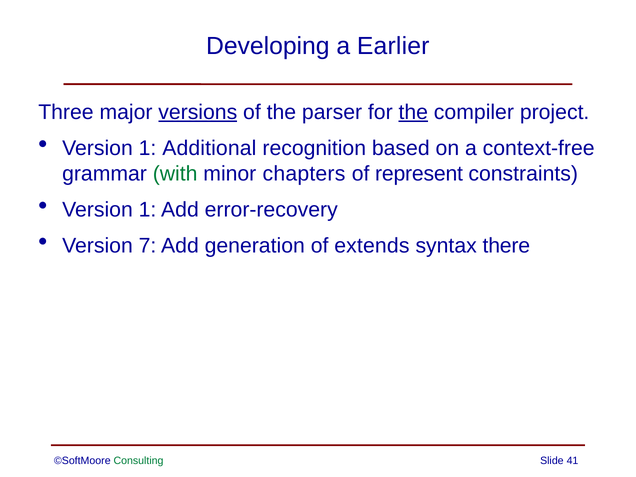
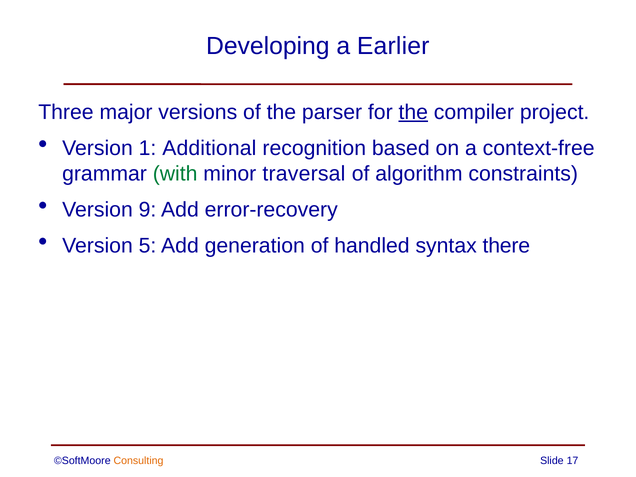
versions underline: present -> none
chapters: chapters -> traversal
represent: represent -> algorithm
1 at (147, 210): 1 -> 9
7: 7 -> 5
extends: extends -> handled
Consulting colour: green -> orange
41: 41 -> 17
